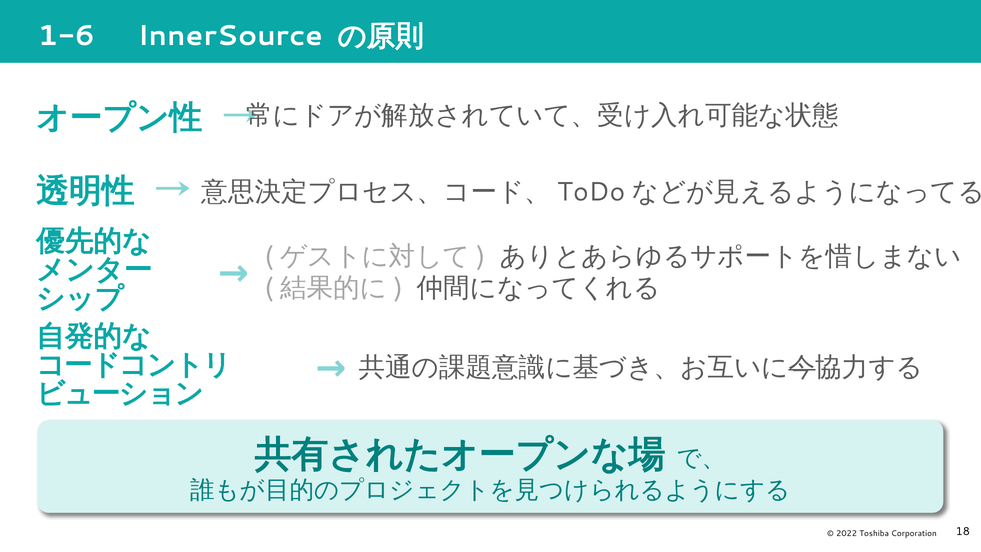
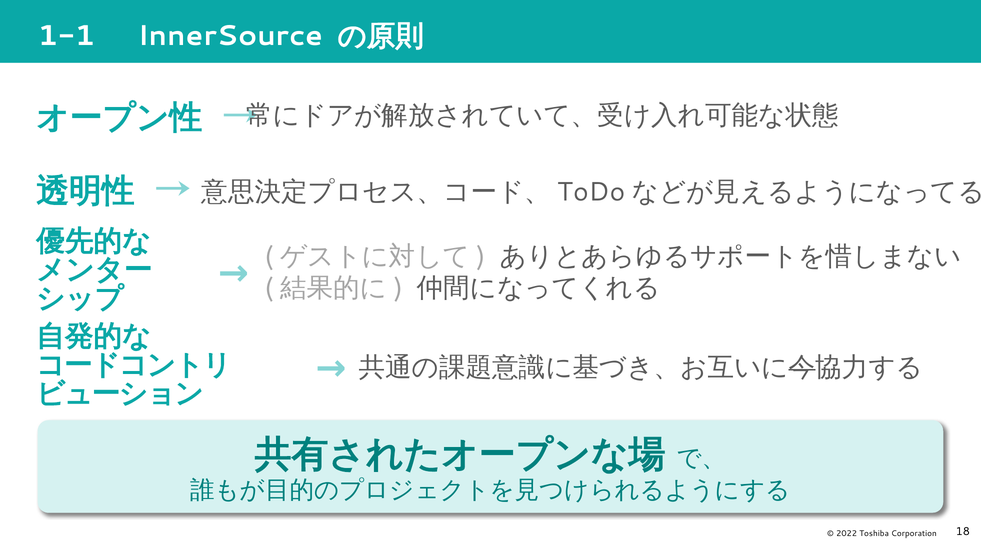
1-6: 1-6 -> 1-1
